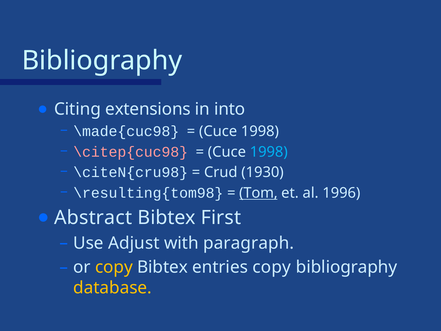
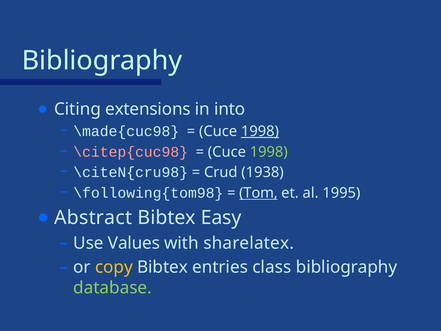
1998 at (260, 131) underline: none -> present
1998 at (269, 152) colour: light blue -> light green
1930: 1930 -> 1938
\resulting{tom98: \resulting{tom98 -> \following{tom98
1996: 1996 -> 1995
First: First -> Easy
Adjust: Adjust -> Values
paragraph: paragraph -> sharelatex
entries copy: copy -> class
database colour: yellow -> light green
